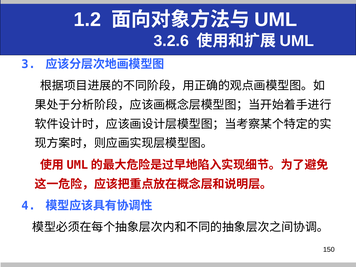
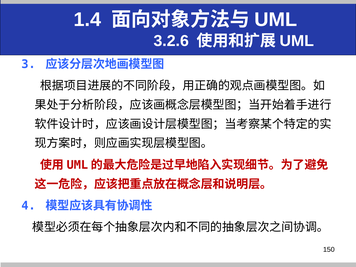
1.2: 1.2 -> 1.4
